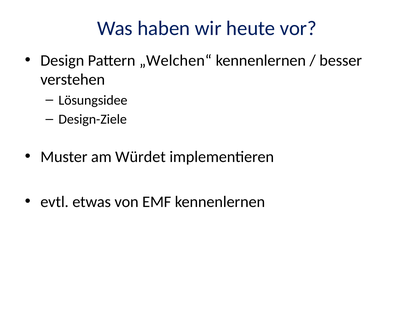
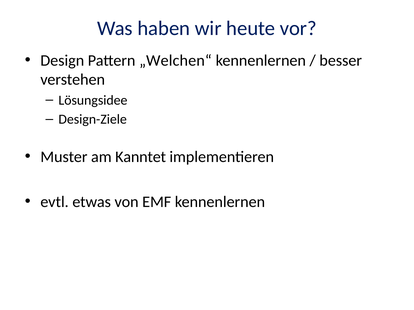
Würdet: Würdet -> Kanntet
